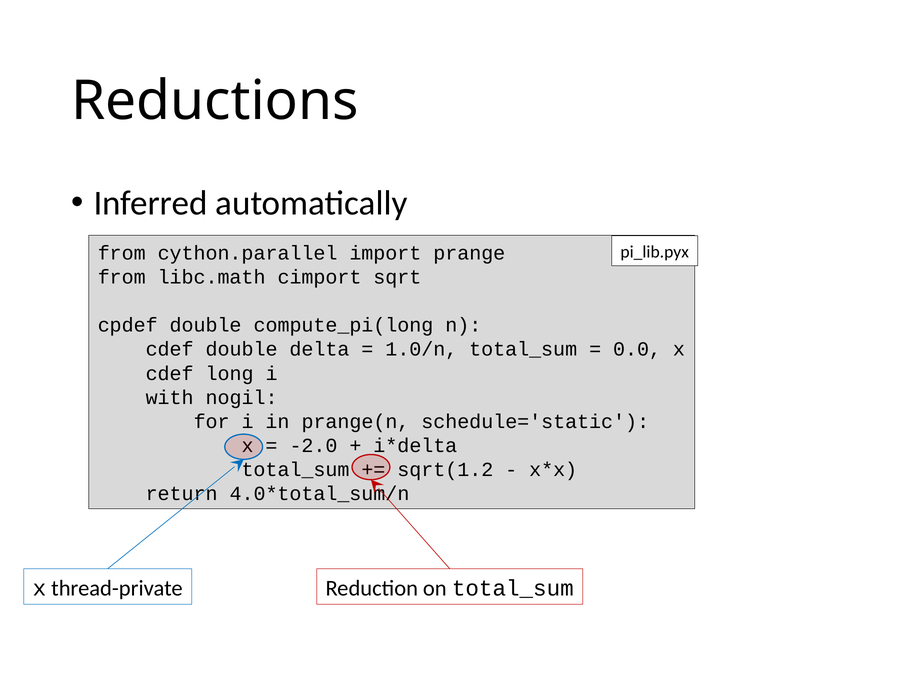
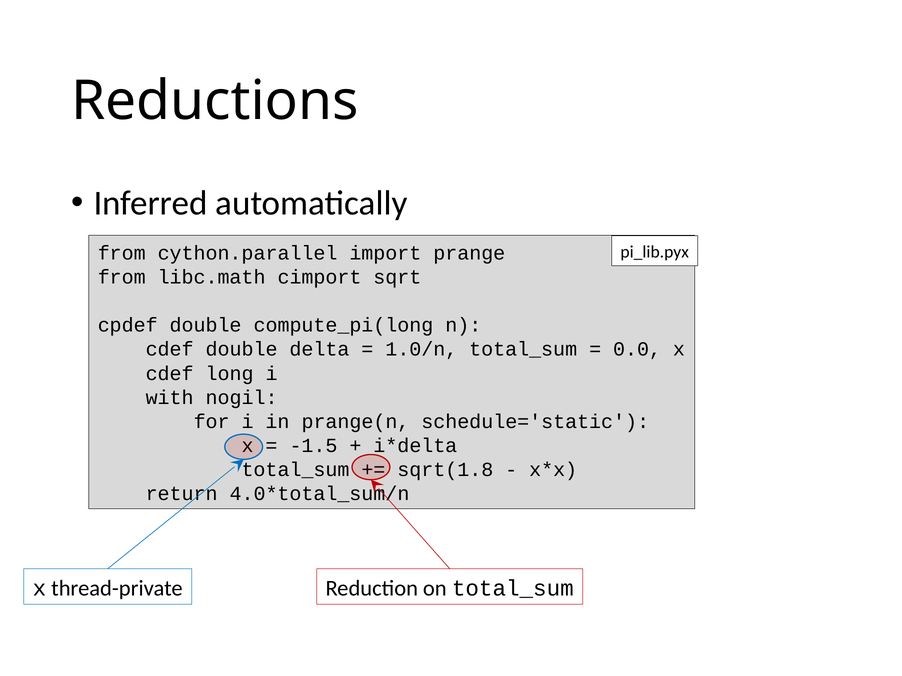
-2.0: -2.0 -> -1.5
sqrt(1.2: sqrt(1.2 -> sqrt(1.8
